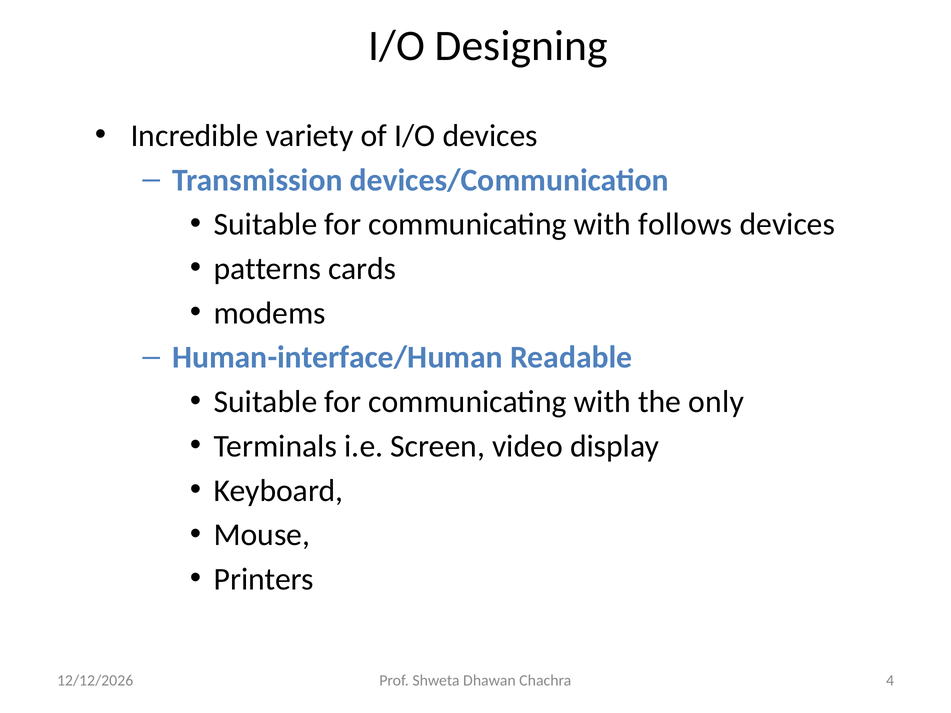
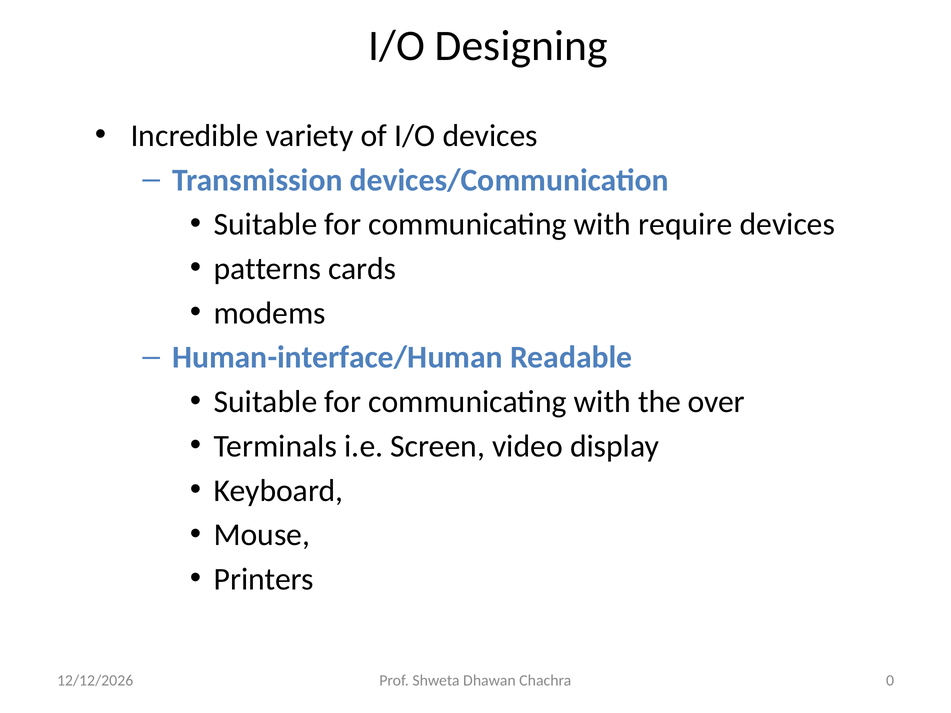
follows: follows -> require
only: only -> over
4: 4 -> 0
